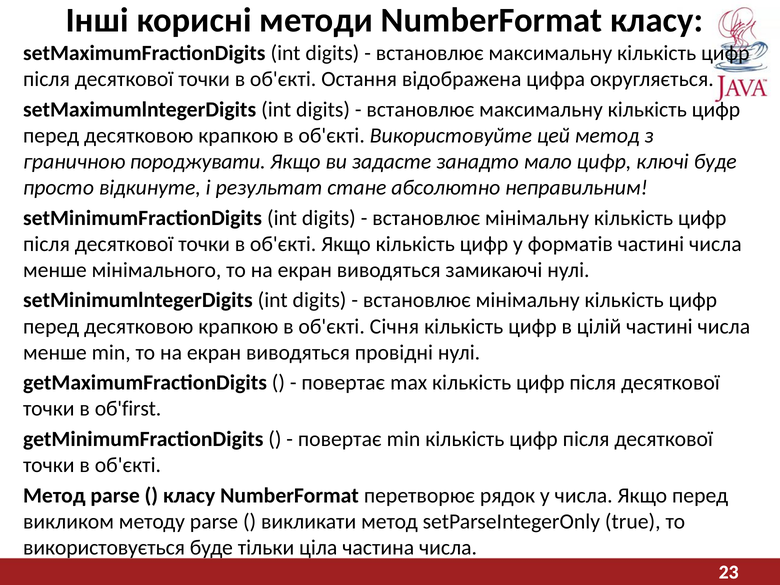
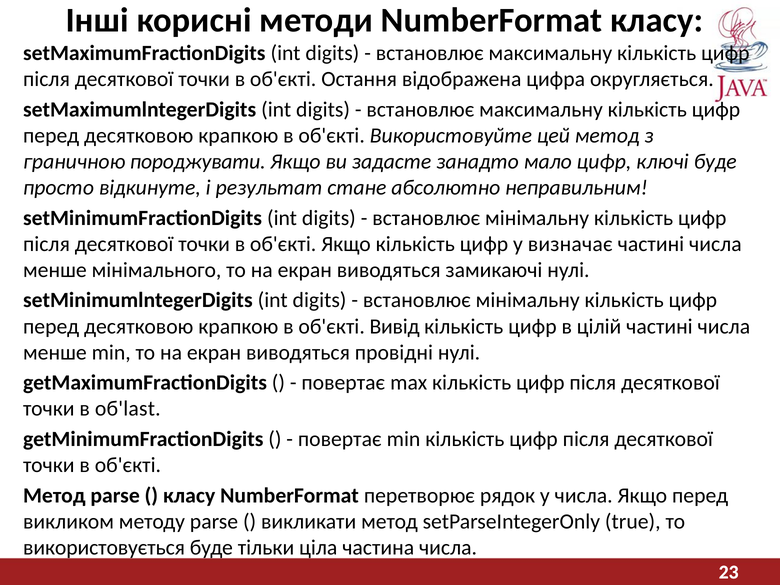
форматів: форматів -> визначає
Січня: Січня -> Вивід
об'first: об'first -> об'last
